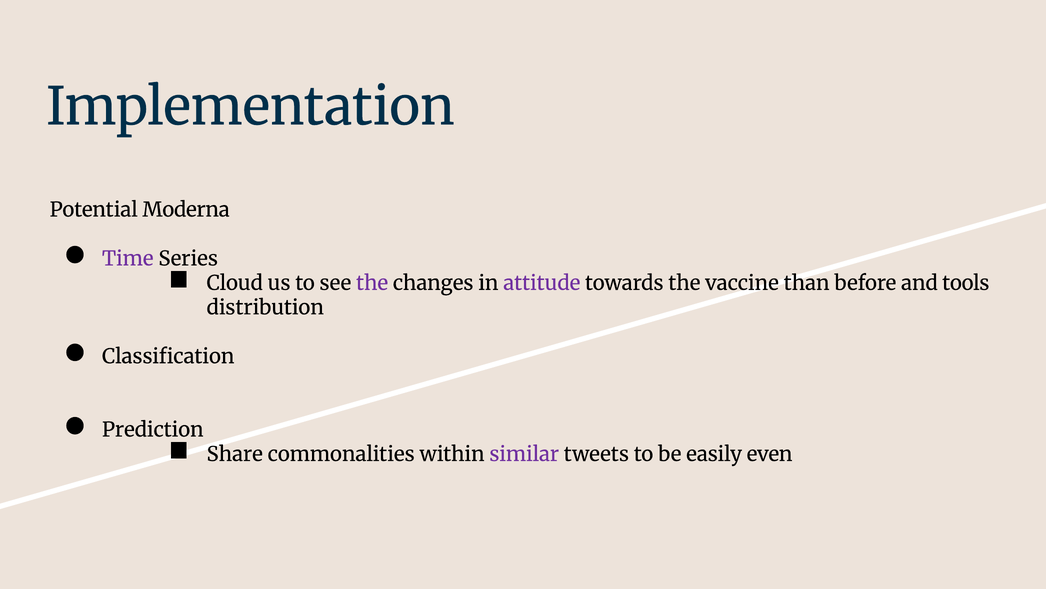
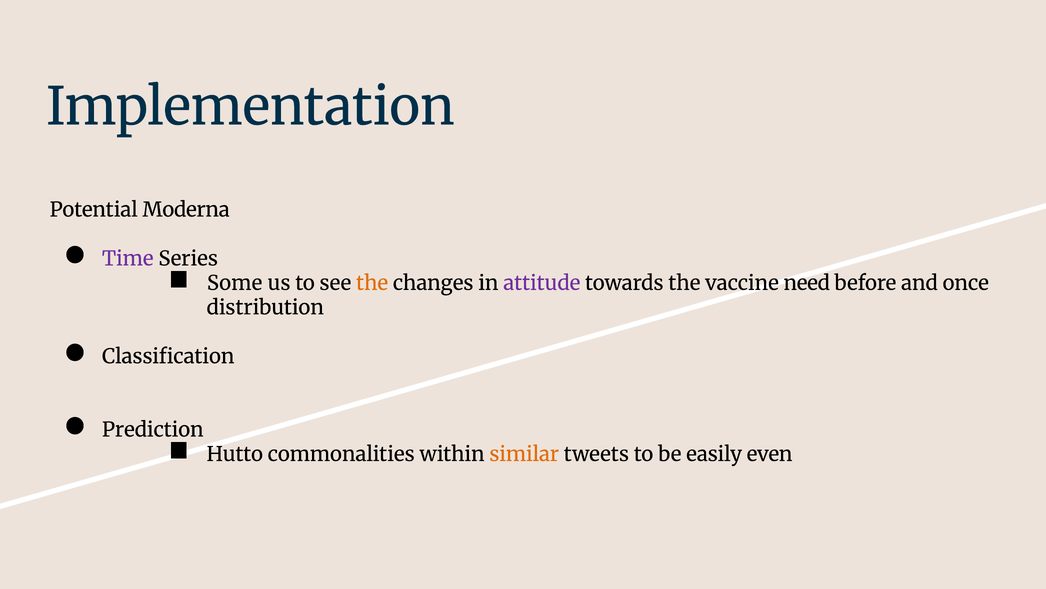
Cloud: Cloud -> Some
the at (372, 283) colour: purple -> orange
than: than -> need
tools: tools -> once
Share: Share -> Hutto
similar colour: purple -> orange
